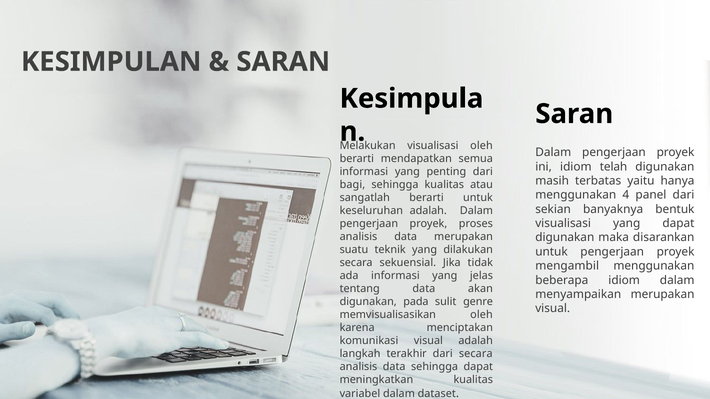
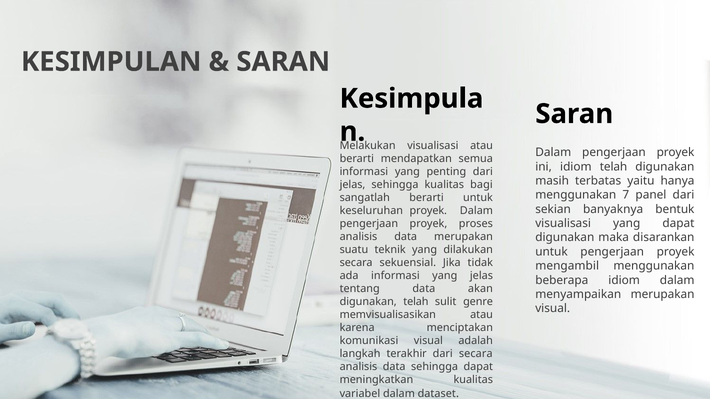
visualisasi oleh: oleh -> atau
bagi at (352, 185): bagi -> jelas
atau: atau -> bagi
4: 4 -> 7
keseluruhan adalah: adalah -> proyek
digunakan pada: pada -> telah
memvisualisasikan oleh: oleh -> atau
